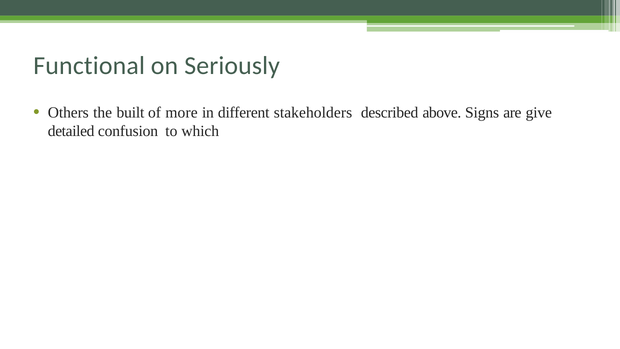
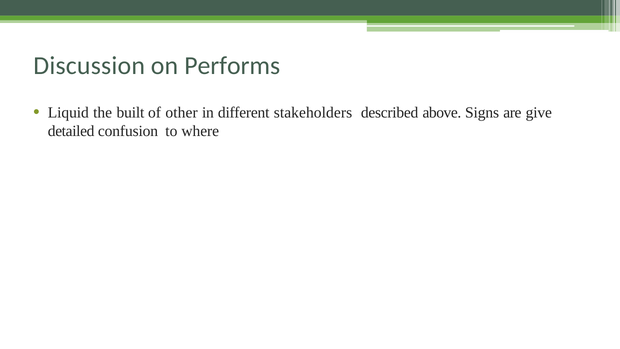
Functional: Functional -> Discussion
Seriously: Seriously -> Performs
Others: Others -> Liquid
more: more -> other
which: which -> where
